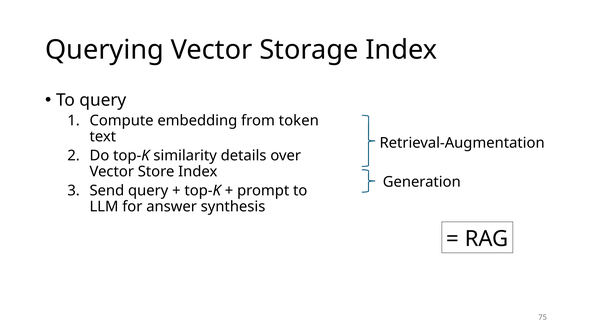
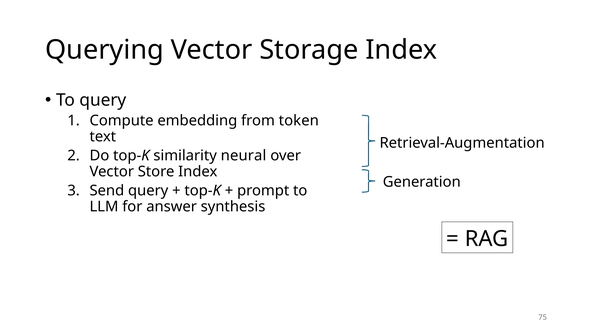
details: details -> neural
